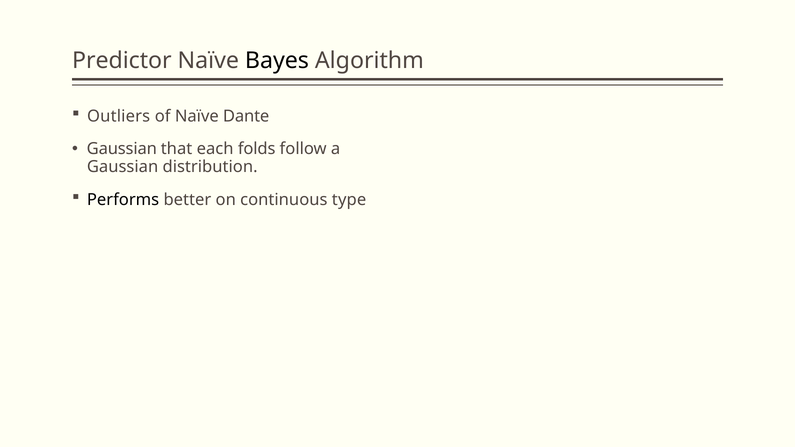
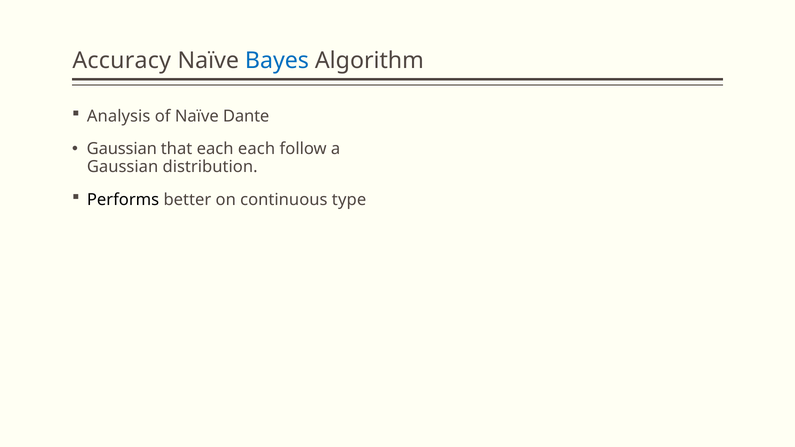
Predictor: Predictor -> Accuracy
Bayes colour: black -> blue
Outliers: Outliers -> Analysis
each folds: folds -> each
